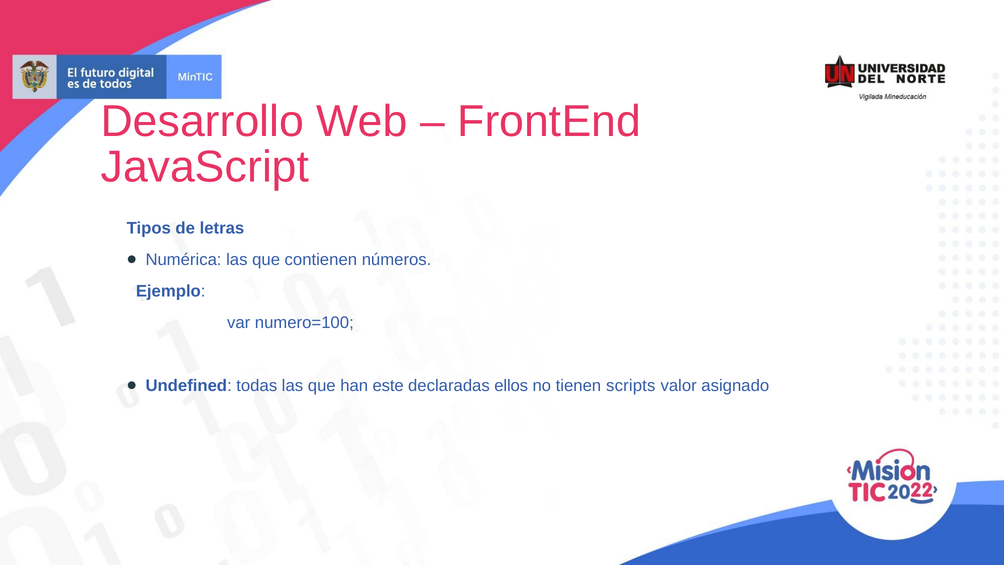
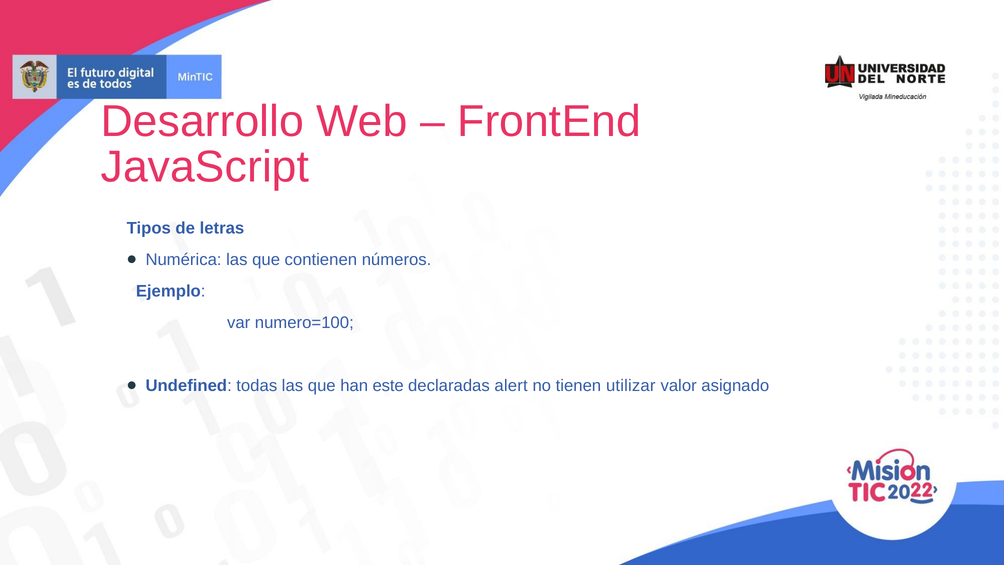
ellos: ellos -> alert
scripts: scripts -> utilizar
